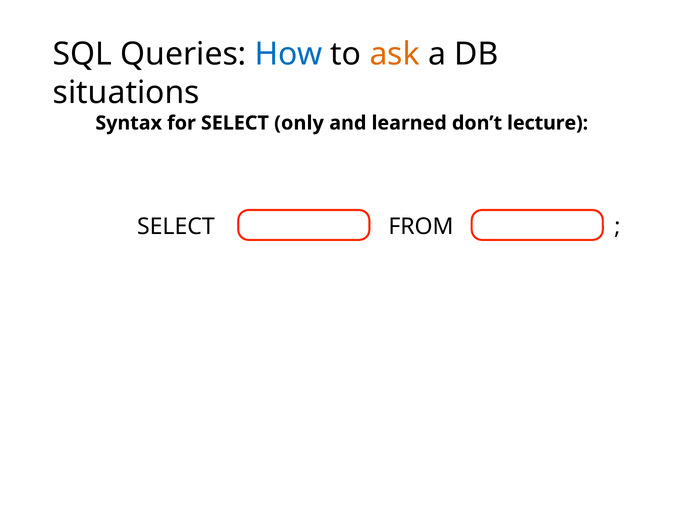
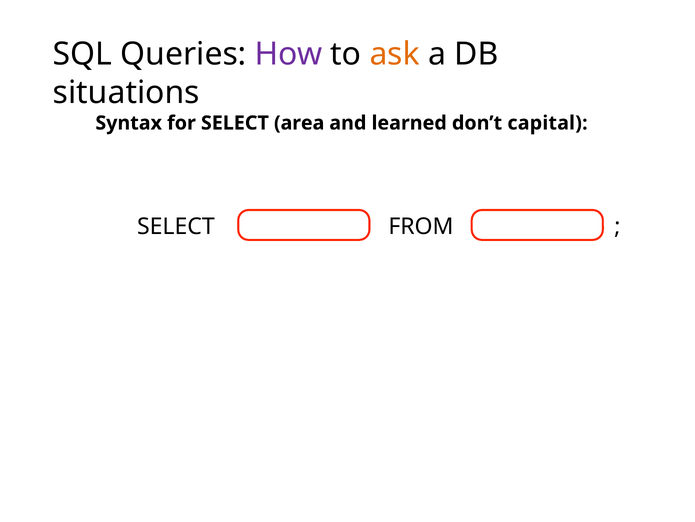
How colour: blue -> purple
only: only -> area
lecture: lecture -> capital
